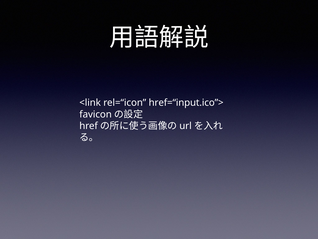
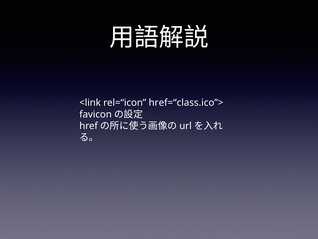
href=“input.ico”>: href=“input.ico”> -> href=“class.ico”>
